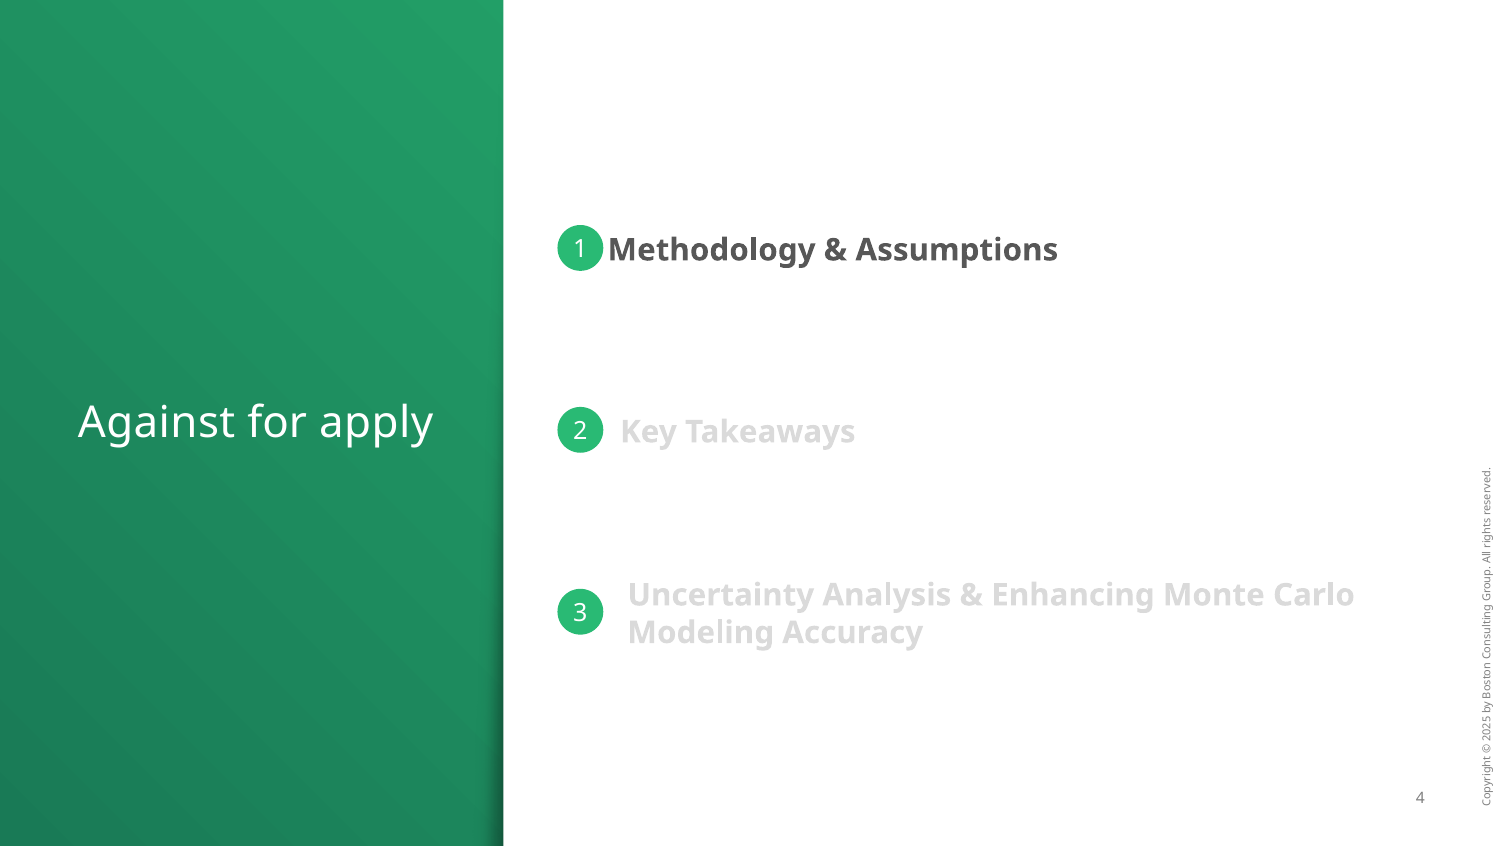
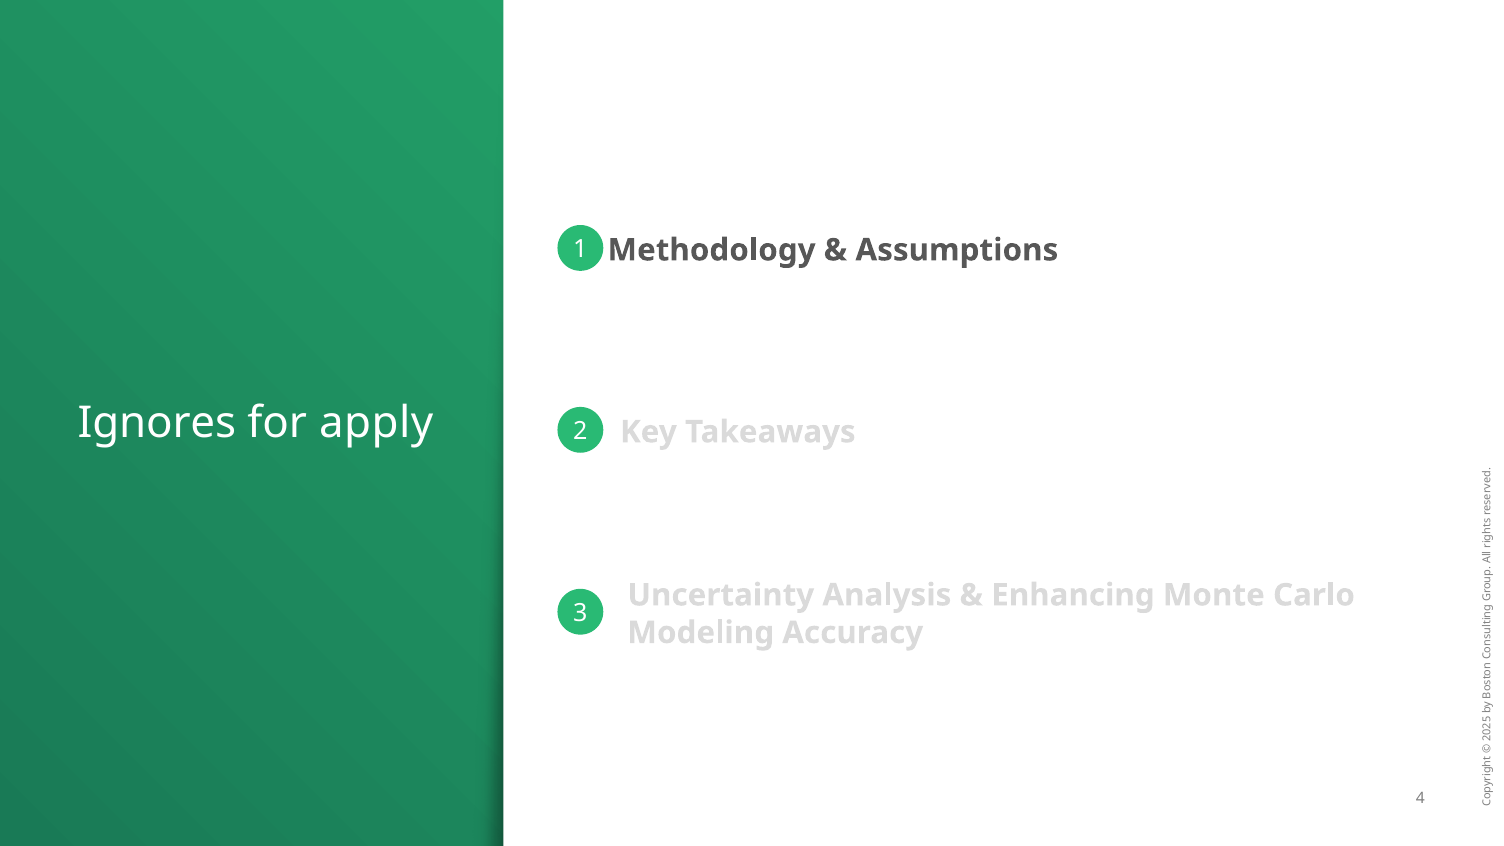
Against: Against -> Ignores
